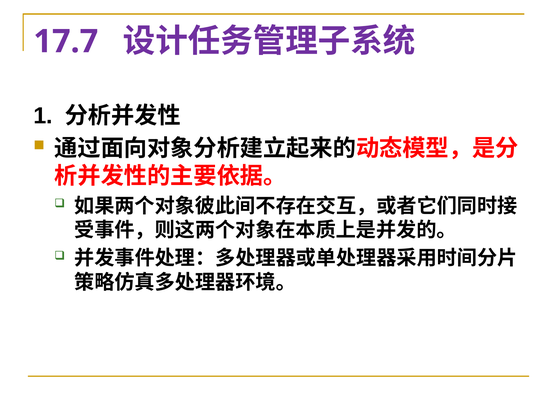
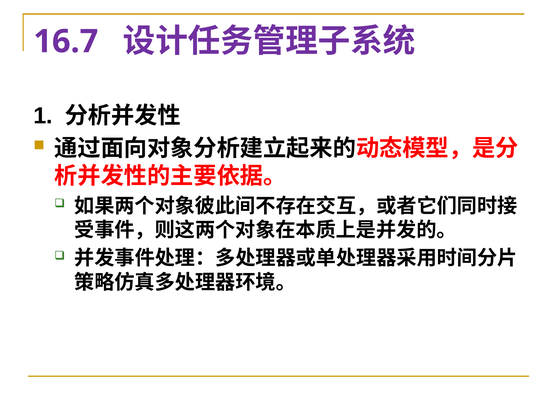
17.7: 17.7 -> 16.7
